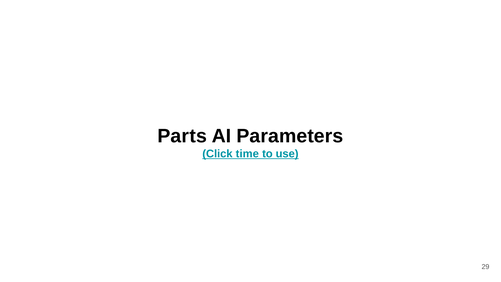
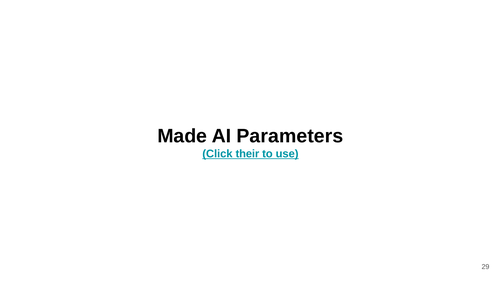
Parts: Parts -> Made
time: time -> their
